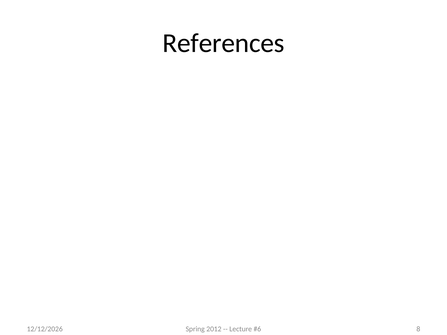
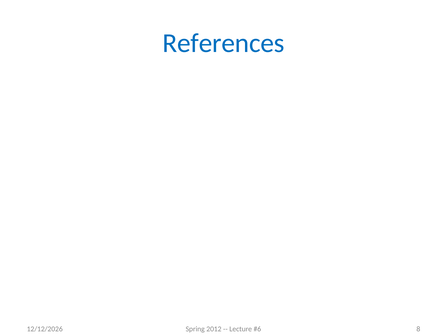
References colour: black -> blue
